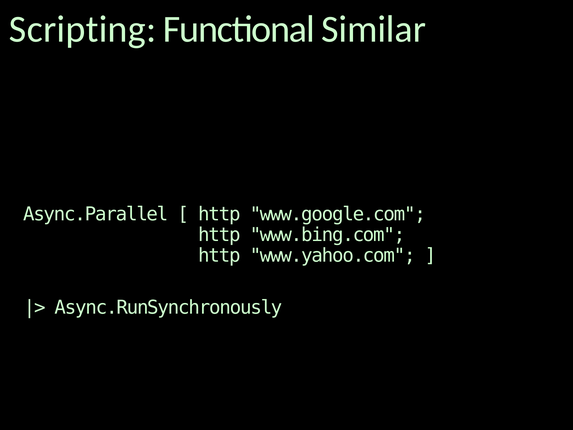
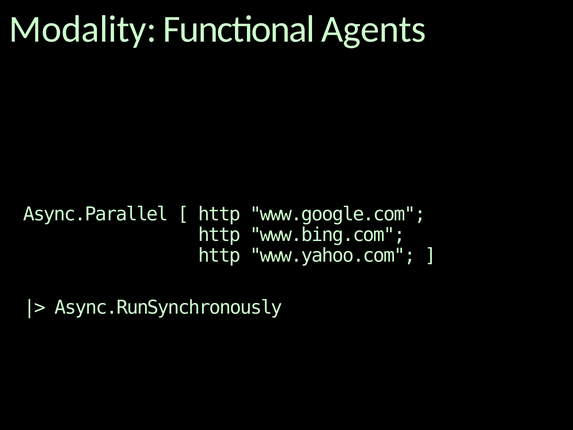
Scripting: Scripting -> Modality
Similar: Similar -> Agents
